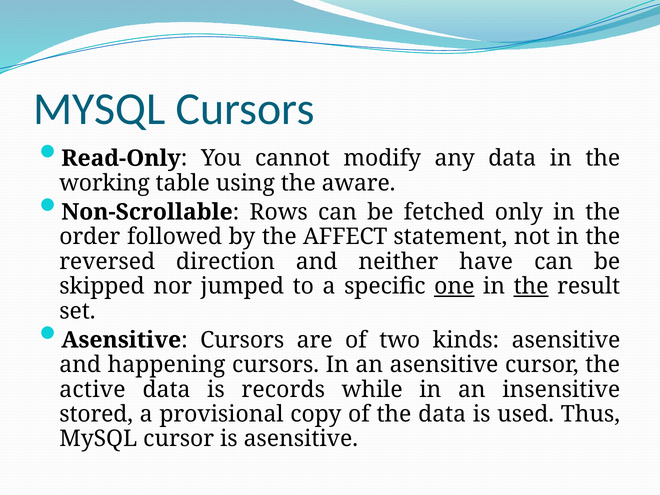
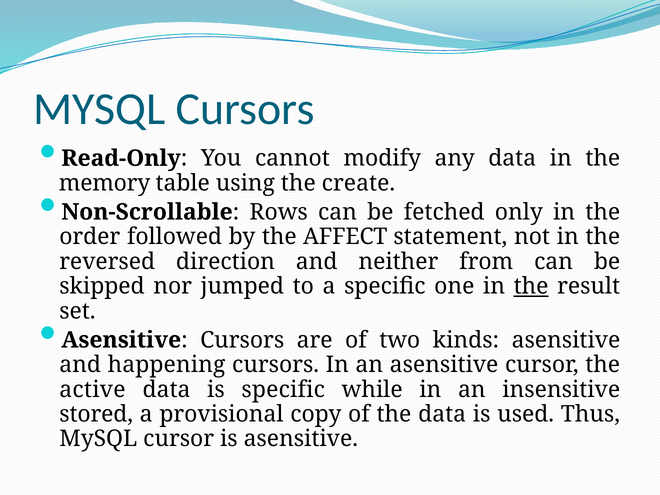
working: working -> memory
aware: aware -> create
have: have -> from
one underline: present -> none
is records: records -> specific
